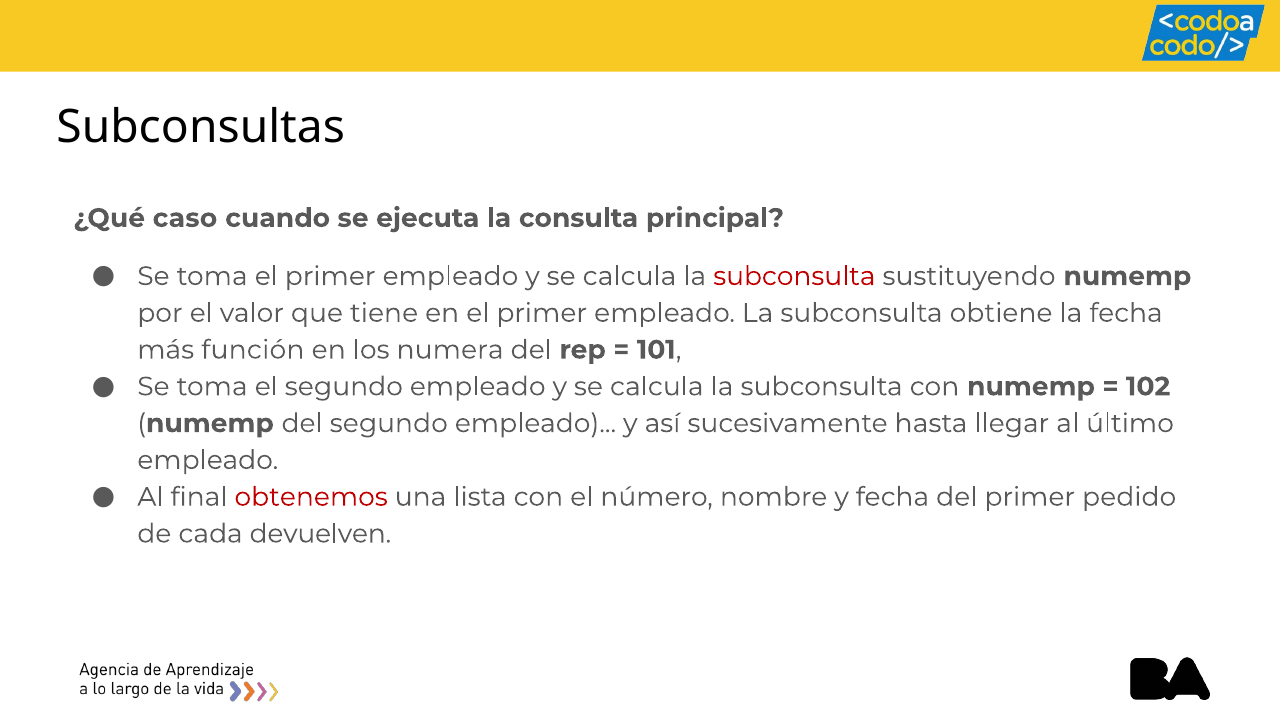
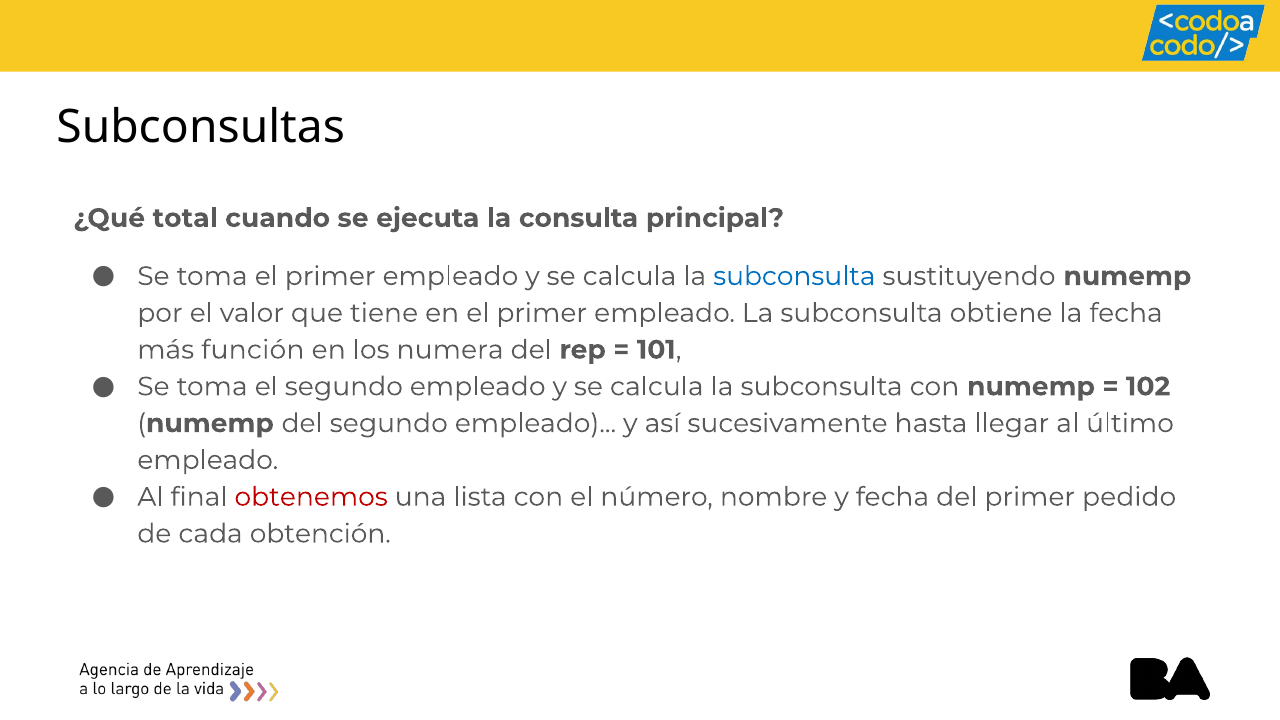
caso: caso -> total
subconsulta at (794, 276) colour: red -> blue
devuelven: devuelven -> obtención
